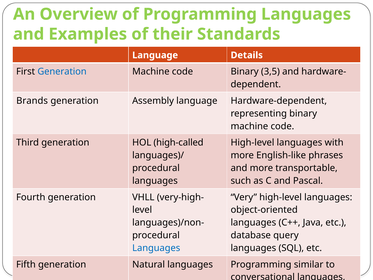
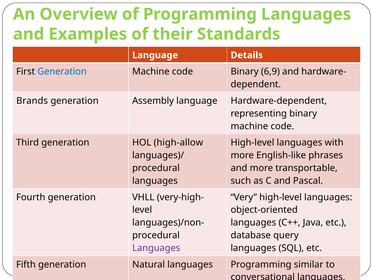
3,5: 3,5 -> 6,9
high-called: high-called -> high-allow
Languages at (156, 248) colour: blue -> purple
